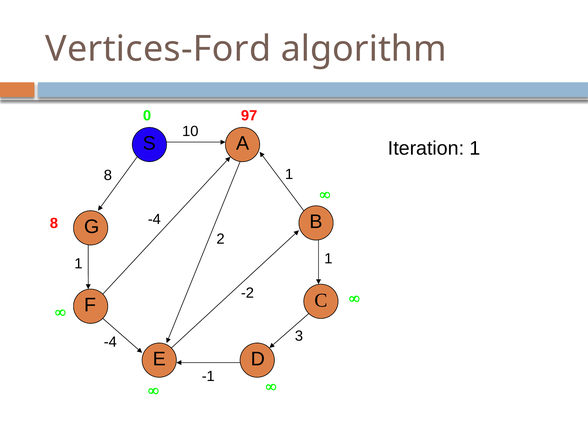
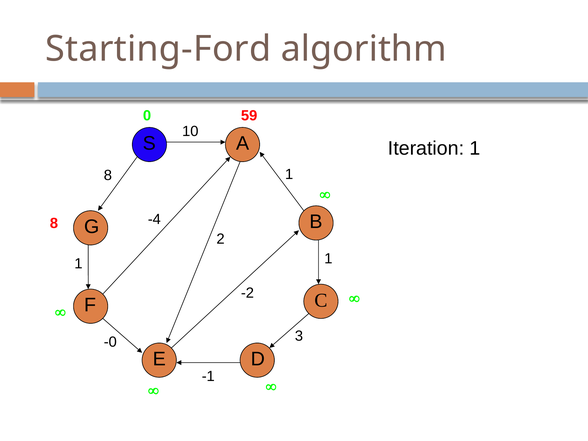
Vertices-Ford: Vertices-Ford -> Starting-Ford
97: 97 -> 59
-4 at (110, 342): -4 -> -0
